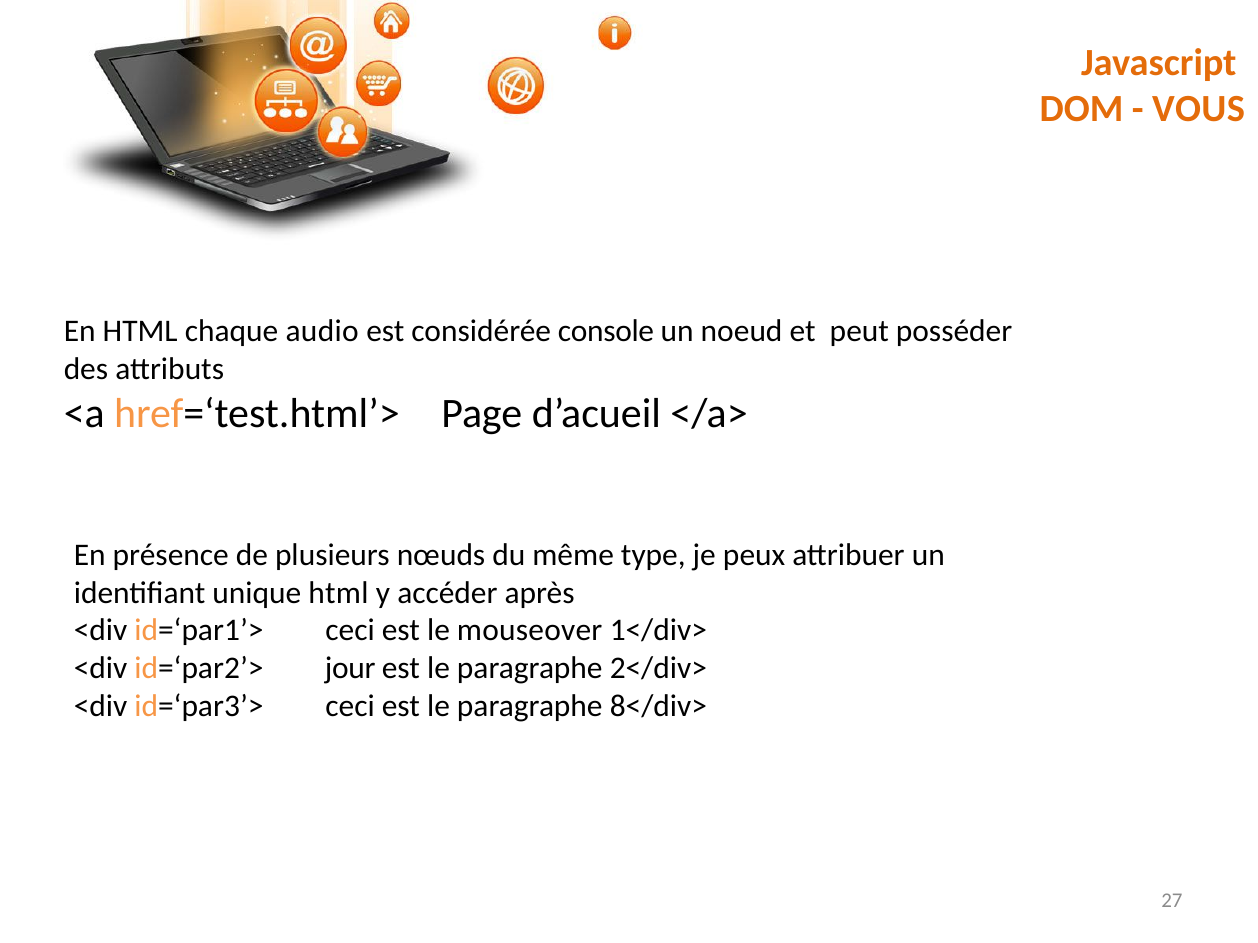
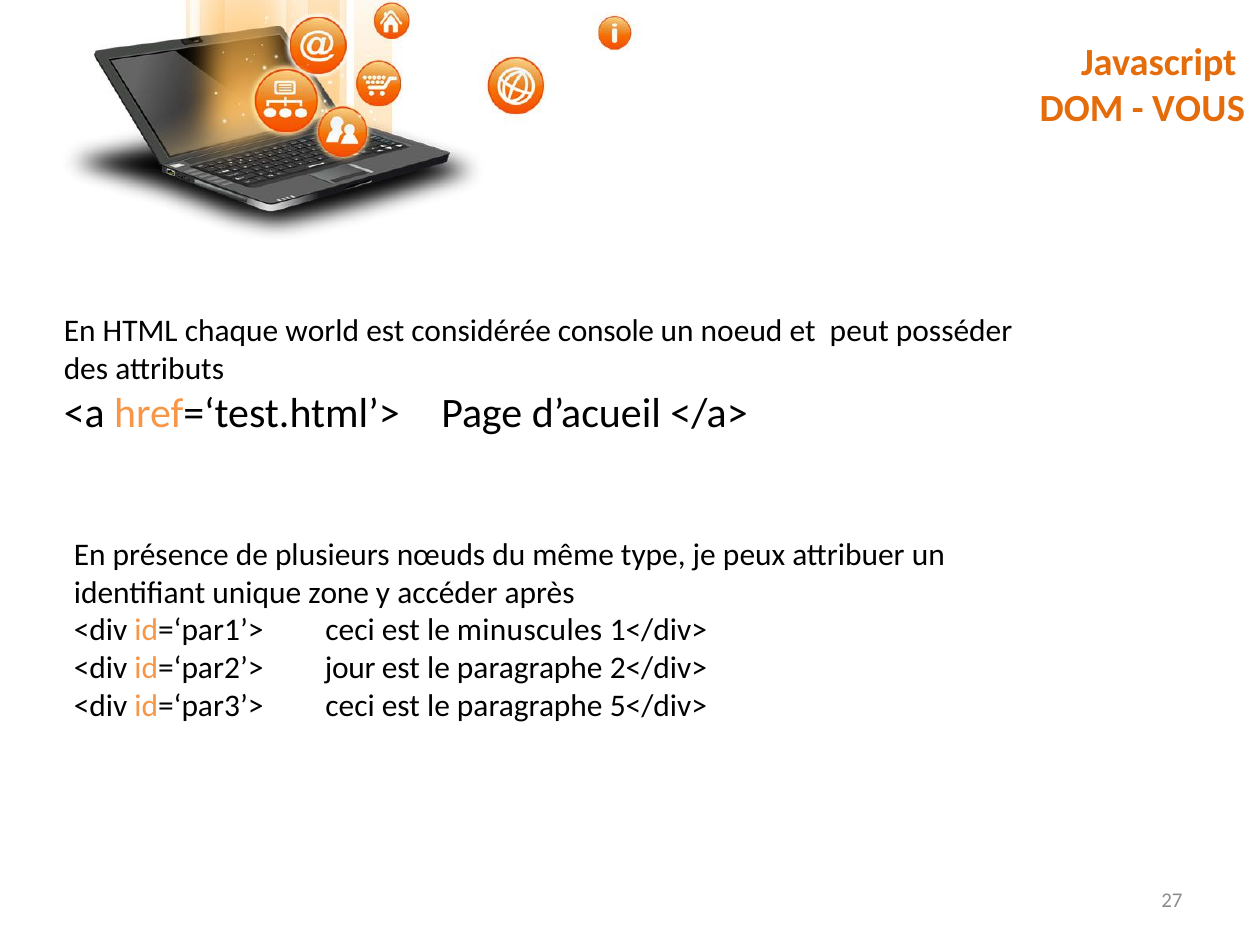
audio: audio -> world
unique html: html -> zone
mouseover: mouseover -> minuscules
8</div>: 8</div> -> 5</div>
